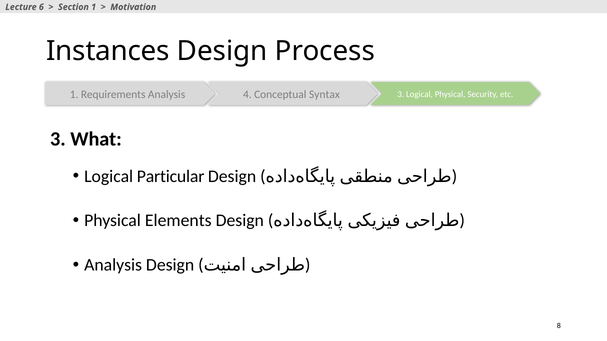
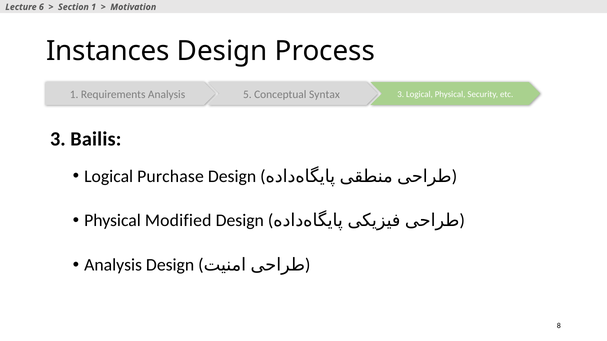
4: 4 -> 5
What: What -> Bailis
Particular: Particular -> Purchase
Elements: Elements -> Modified
